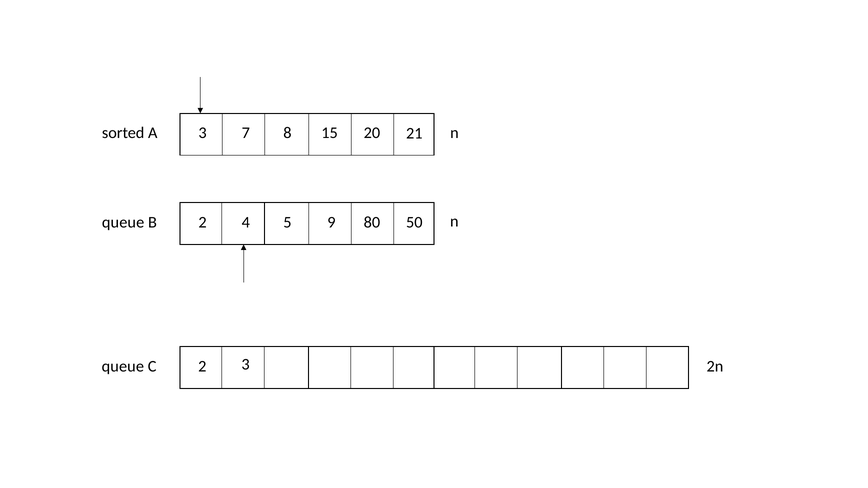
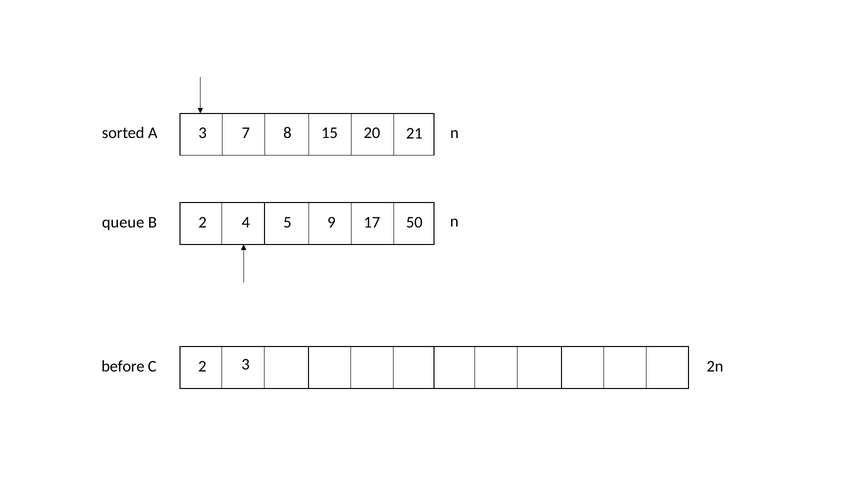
80: 80 -> 17
queue at (123, 366): queue -> before
